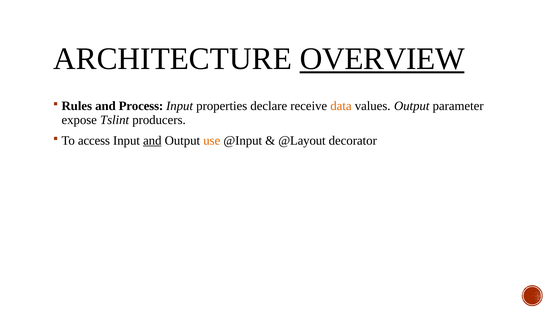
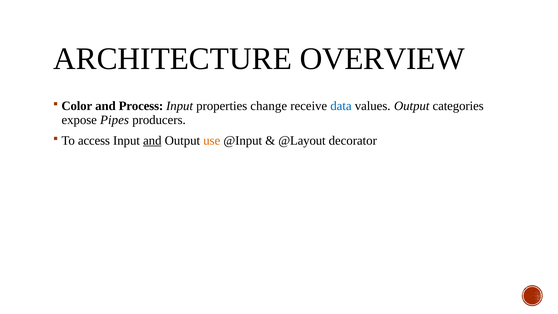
OVERVIEW underline: present -> none
Rules: Rules -> Color
declare: declare -> change
data colour: orange -> blue
parameter: parameter -> categories
Tslint: Tslint -> Pipes
